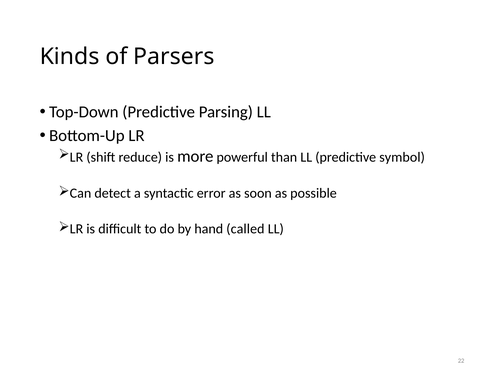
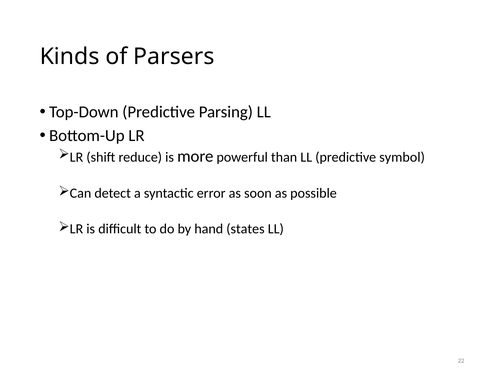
called: called -> states
